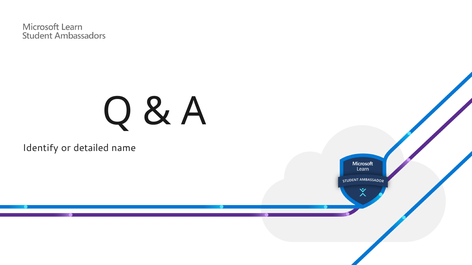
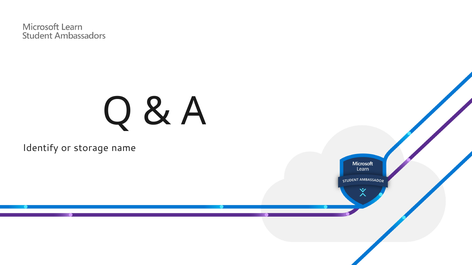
detailed: detailed -> storage
